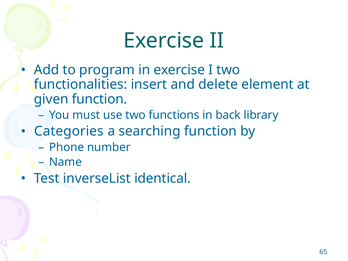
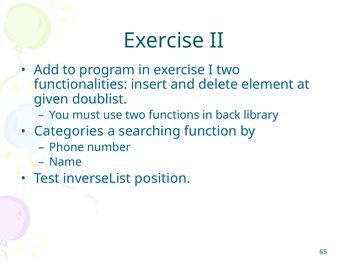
given function: function -> doublist
identical: identical -> position
